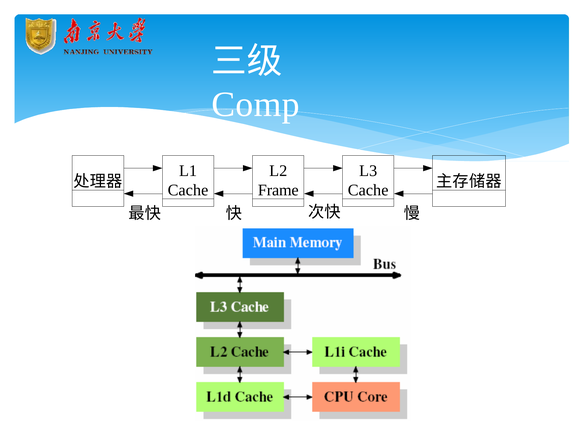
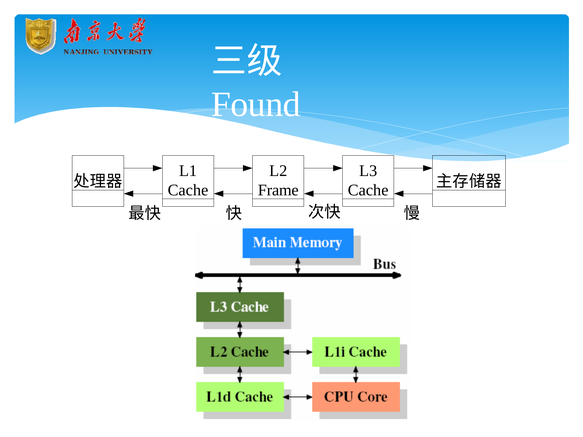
Comp: Comp -> Found
